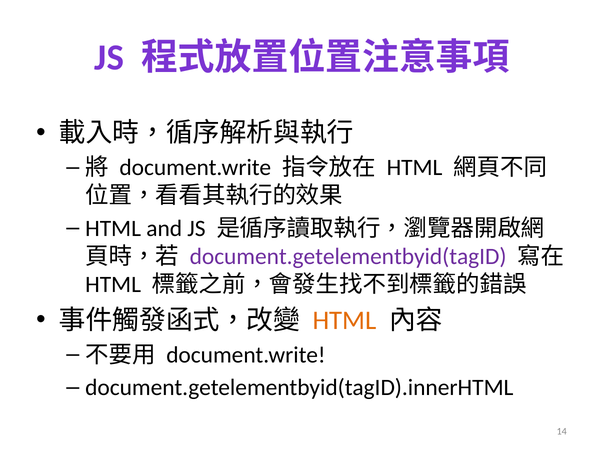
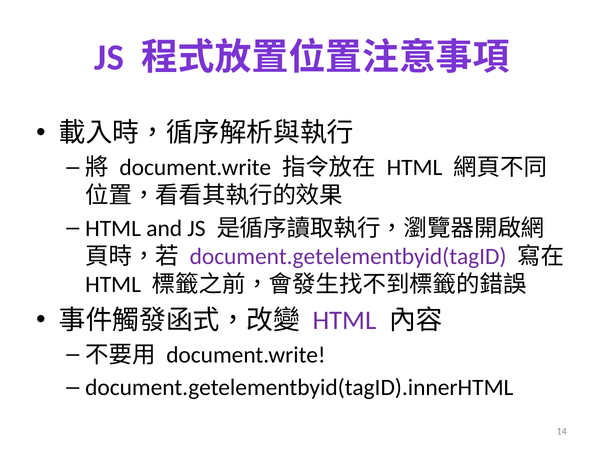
HTML at (345, 321) colour: orange -> purple
